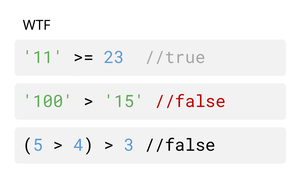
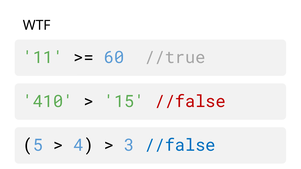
23: 23 -> 60
100: 100 -> 410
//false at (180, 146) colour: black -> blue
